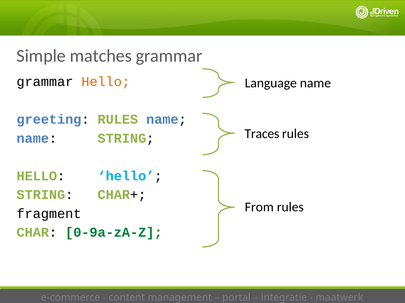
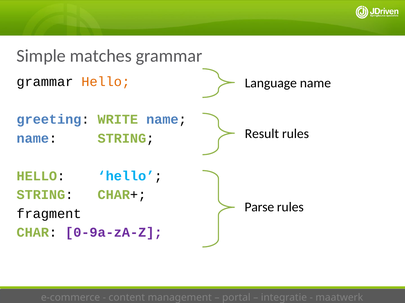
greeting RULES: RULES -> WRITE
Traces: Traces -> Result
From: From -> Parse
0-9a-zA-Z colour: green -> purple
